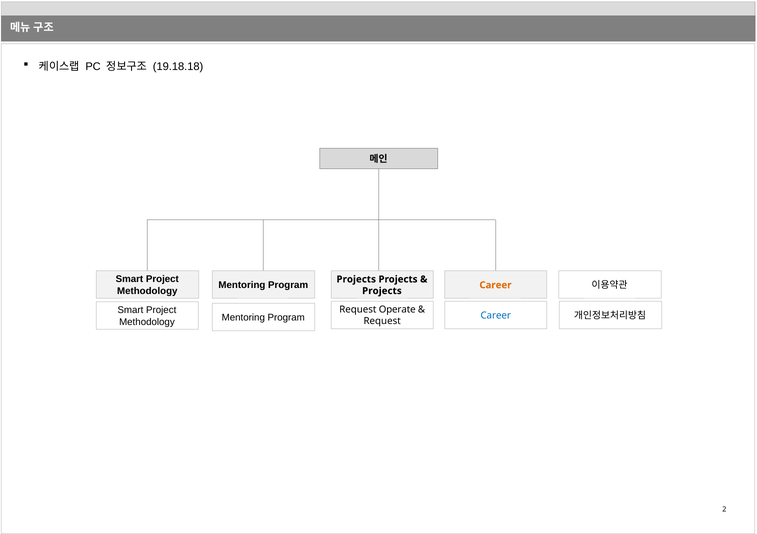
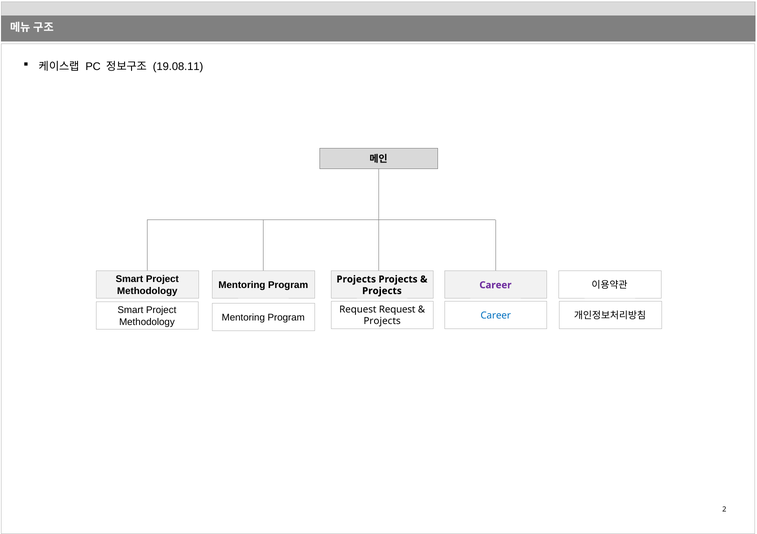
19.18.18: 19.18.18 -> 19.08.11
Career at (495, 285) colour: orange -> purple
Request Operate: Operate -> Request
Request at (382, 322): Request -> Projects
